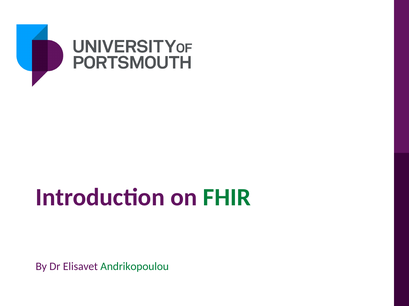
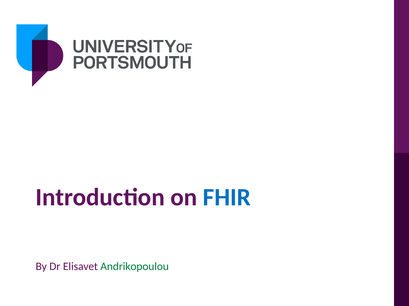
FHIR colour: green -> blue
